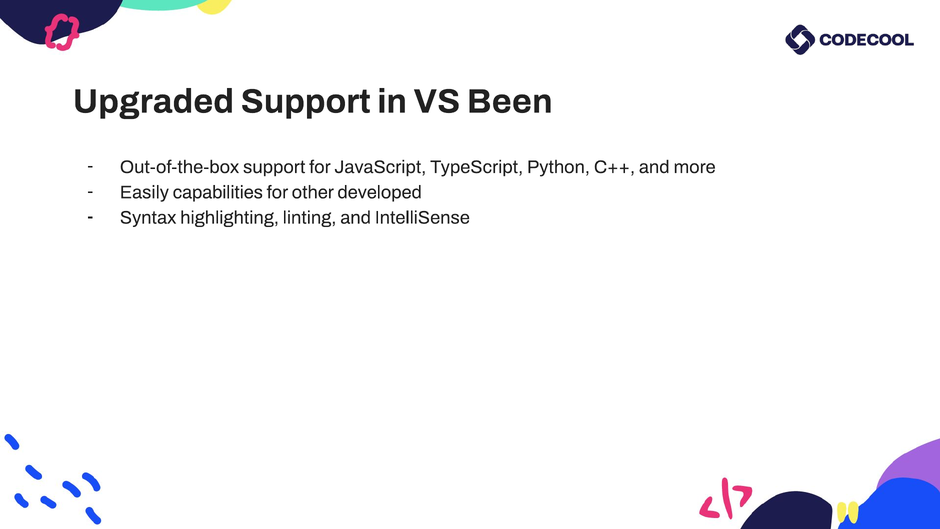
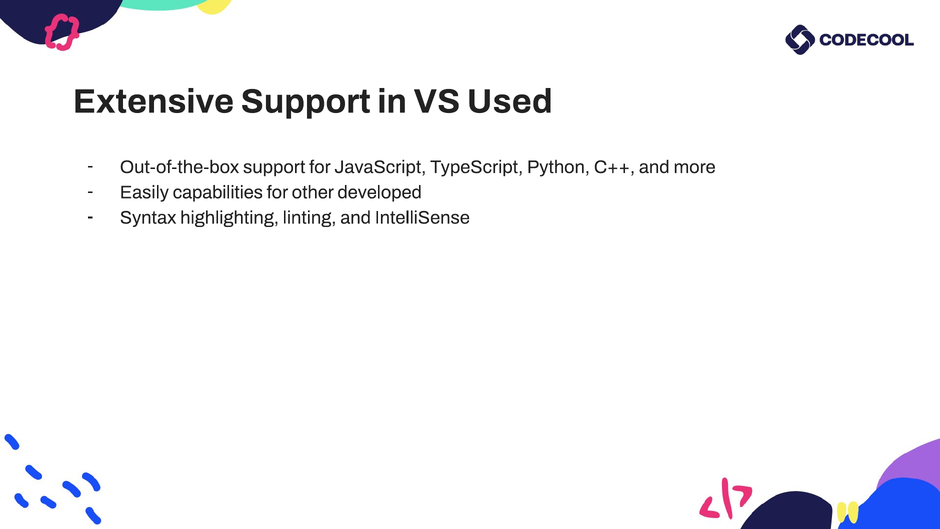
Upgraded: Upgraded -> Extensive
Been: Been -> Used
